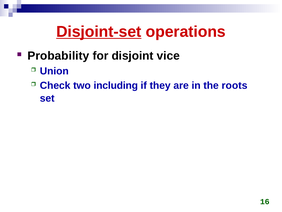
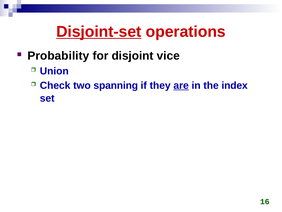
including: including -> spanning
are underline: none -> present
roots: roots -> index
